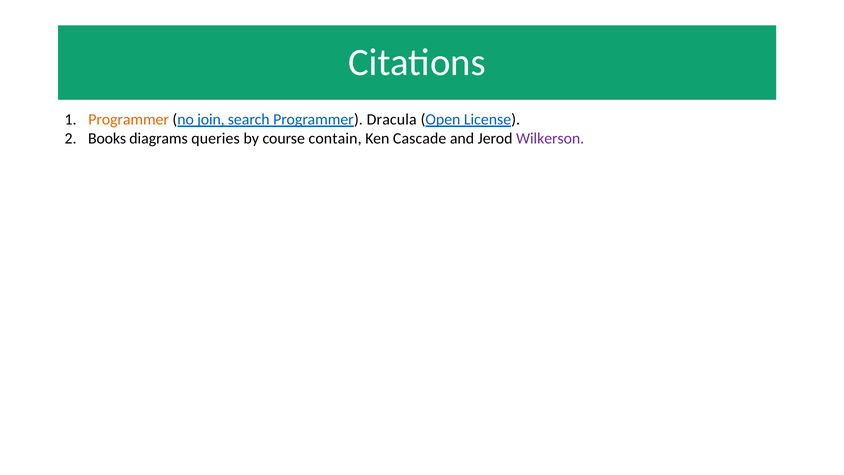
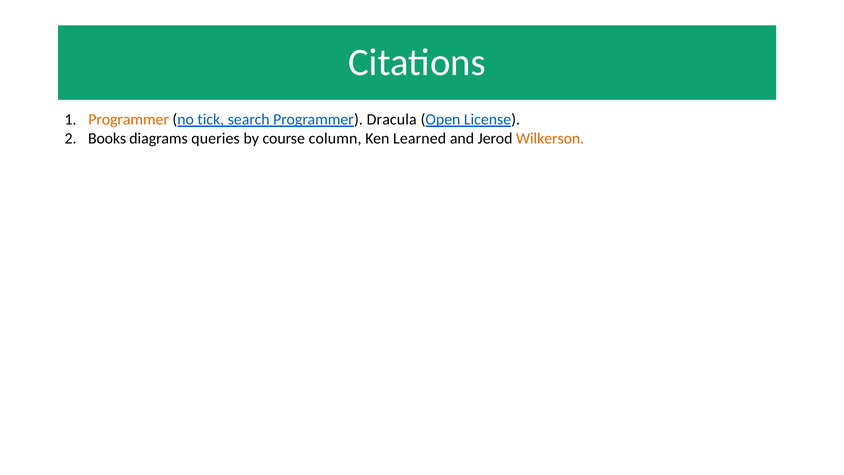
join: join -> tick
contain: contain -> column
Cascade: Cascade -> Learned
Wilkerson colour: purple -> orange
